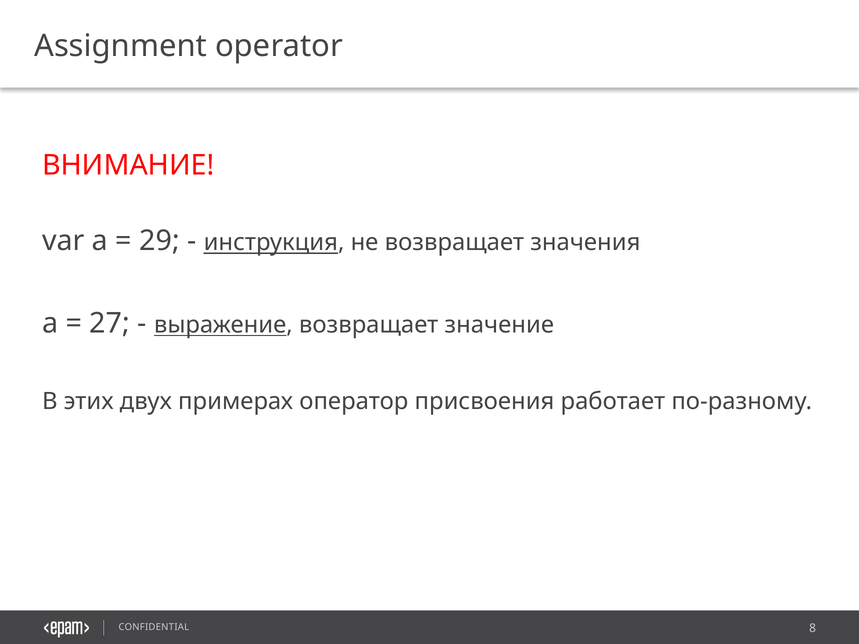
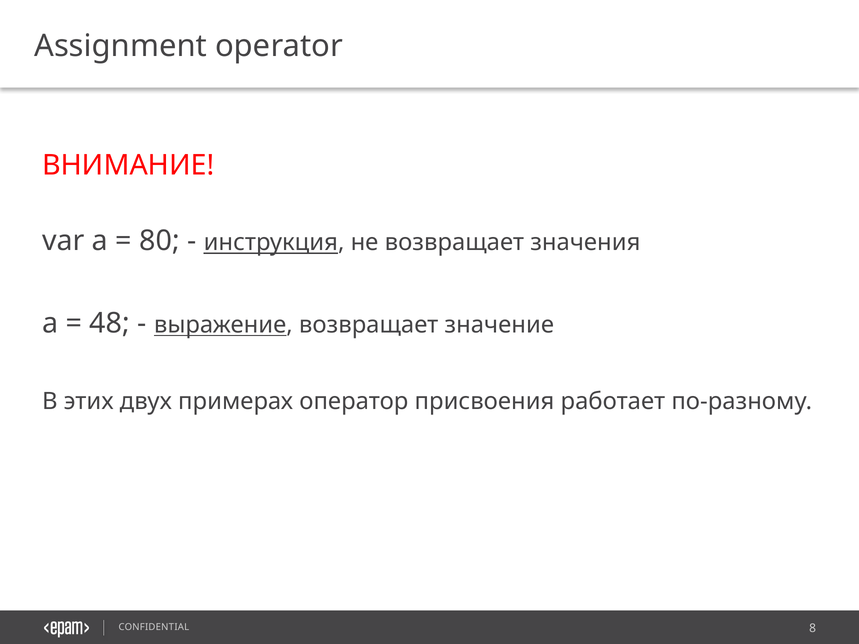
29: 29 -> 80
27: 27 -> 48
